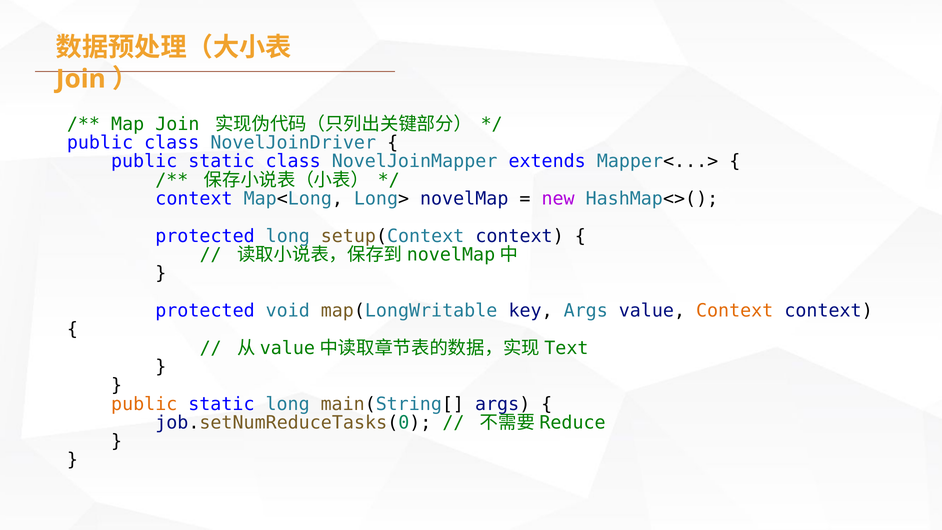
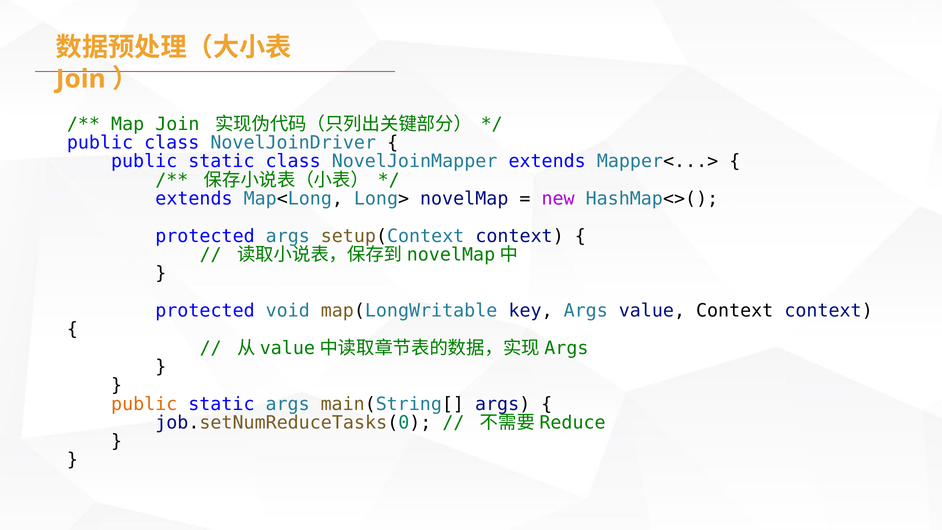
context at (194, 199): context -> extends
protected long: long -> args
Context at (735, 311) colour: orange -> black
Text at (566, 348): Text -> Args
static long: long -> args
